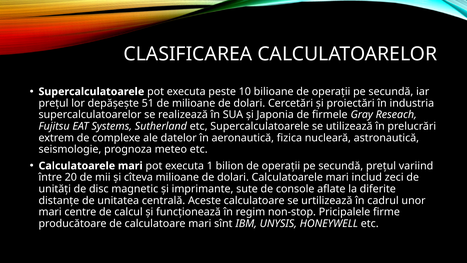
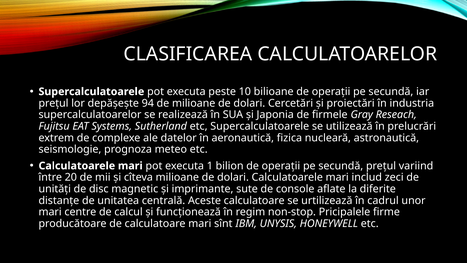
51: 51 -> 94
